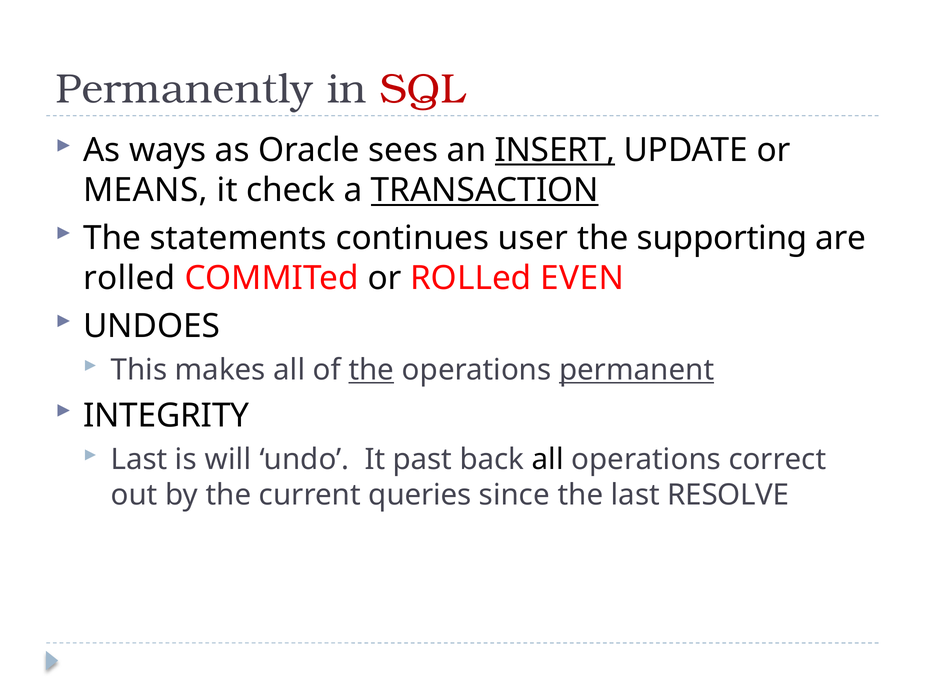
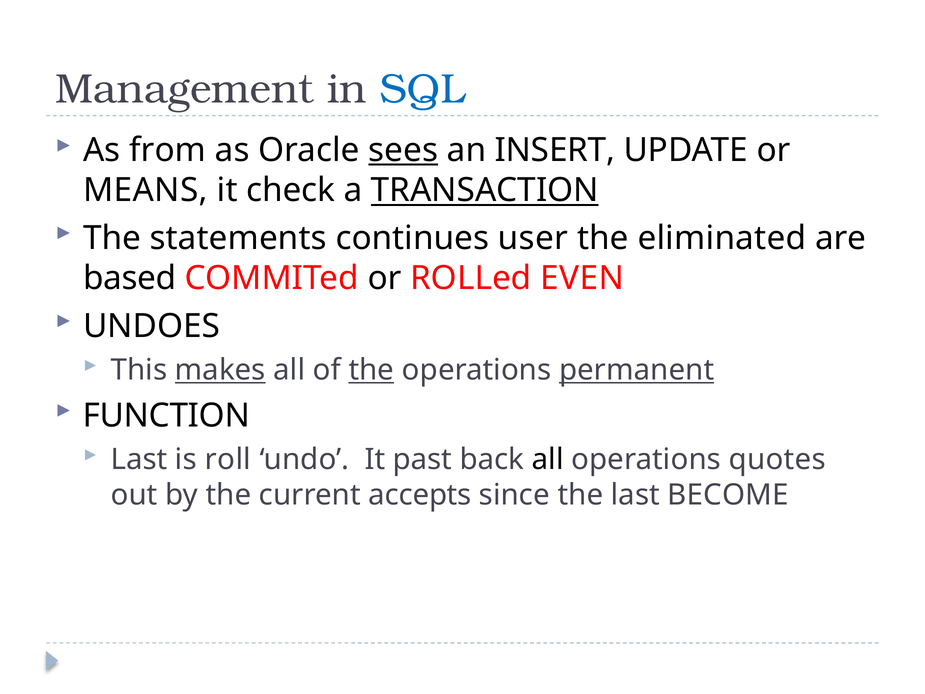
Permanently: Permanently -> Management
SQL colour: red -> blue
ways: ways -> from
sees underline: none -> present
INSERT underline: present -> none
supporting: supporting -> eliminated
rolled at (129, 278): rolled -> based
makes underline: none -> present
INTEGRITY: INTEGRITY -> FUNCTION
will: will -> roll
correct: correct -> quotes
queries: queries -> accepts
RESOLVE: RESOLVE -> BECOME
